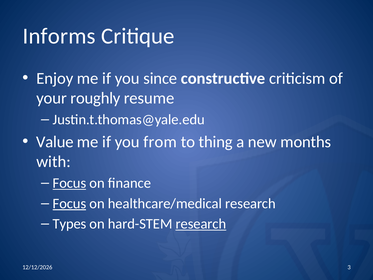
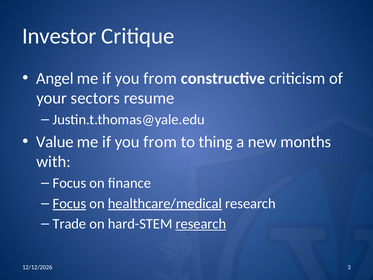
Informs: Informs -> Investor
Enjoy: Enjoy -> Angel
since at (160, 78): since -> from
roughly: roughly -> sectors
Focus at (69, 183) underline: present -> none
healthcare/medical underline: none -> present
Types: Types -> Trade
